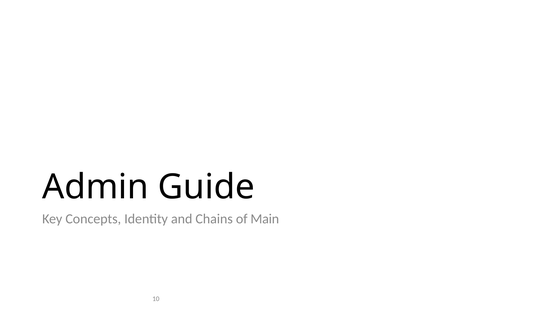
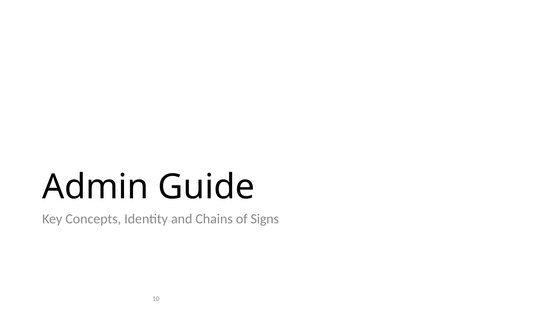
Main: Main -> Signs
